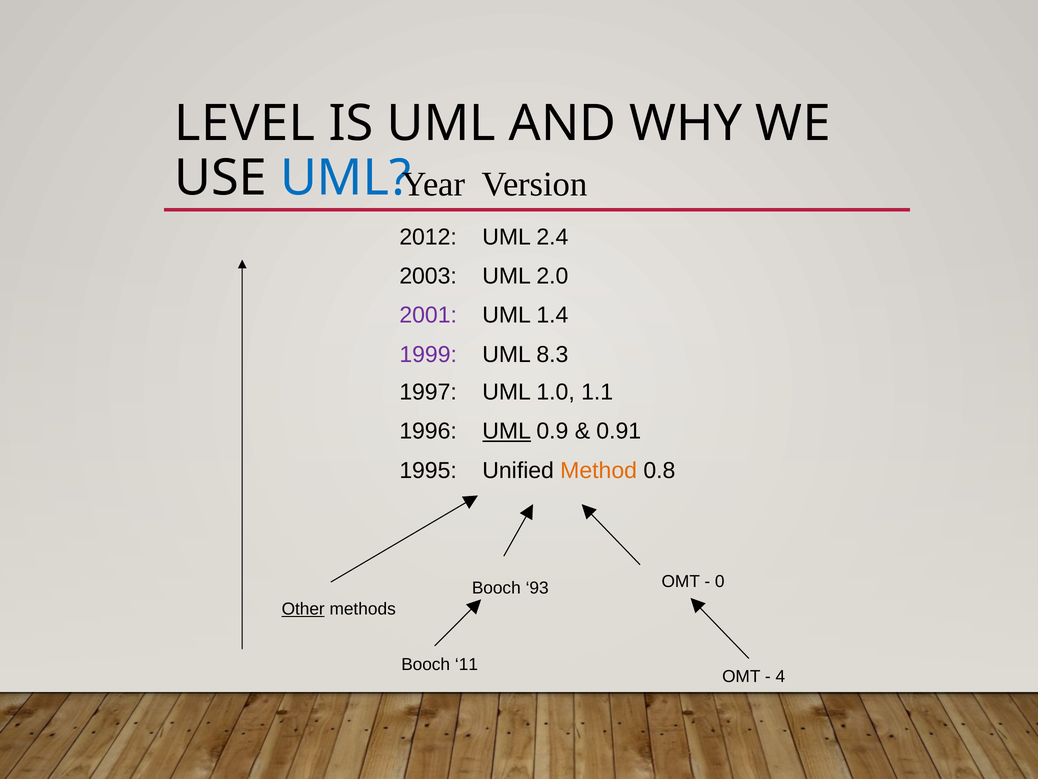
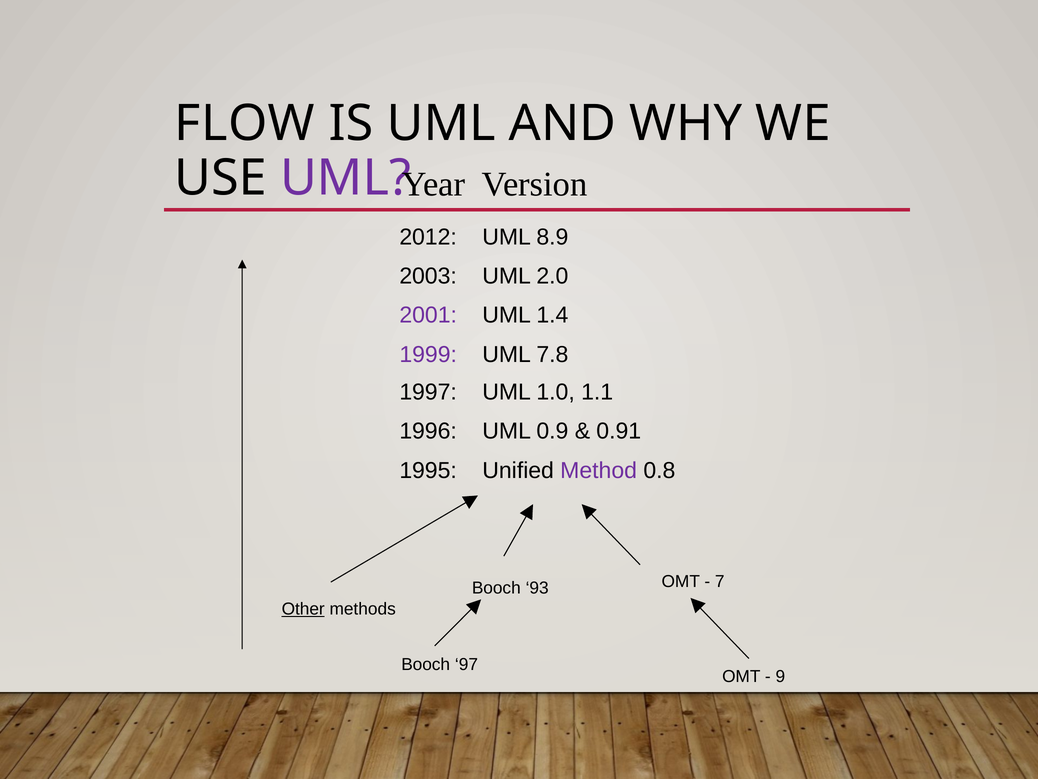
LEVEL: LEVEL -> FLOW
UML at (346, 178) colour: blue -> purple
2.4: 2.4 -> 8.9
8.3: 8.3 -> 7.8
UML at (507, 431) underline: present -> none
Method colour: orange -> purple
0: 0 -> 7
11: 11 -> 97
4: 4 -> 9
